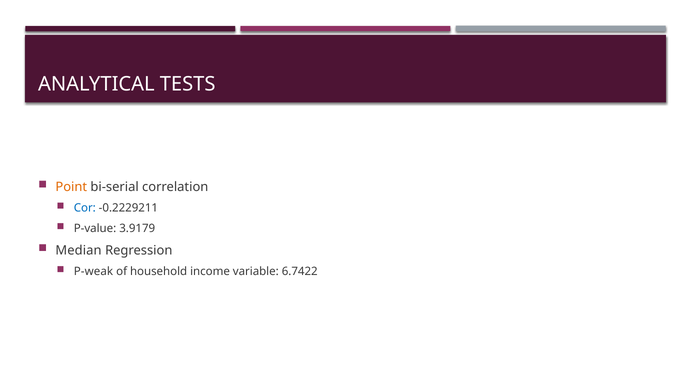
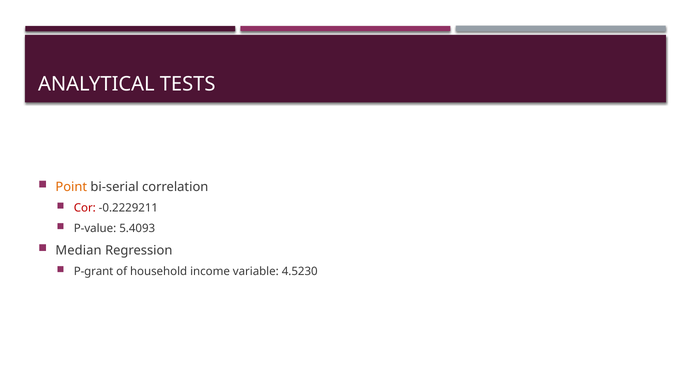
Cor colour: blue -> red
3.9179: 3.9179 -> 5.4093
P-weak: P-weak -> P-grant
6.7422: 6.7422 -> 4.5230
